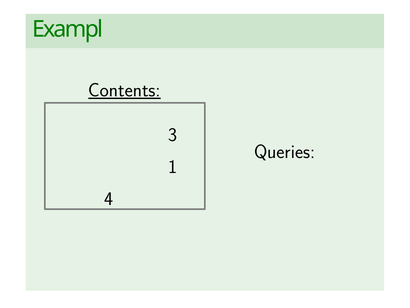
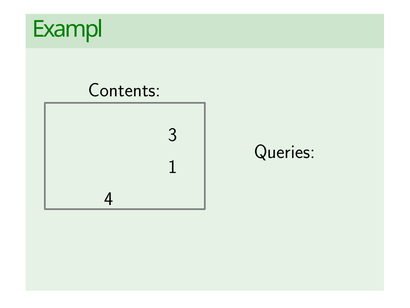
Contents underline: present -> none
